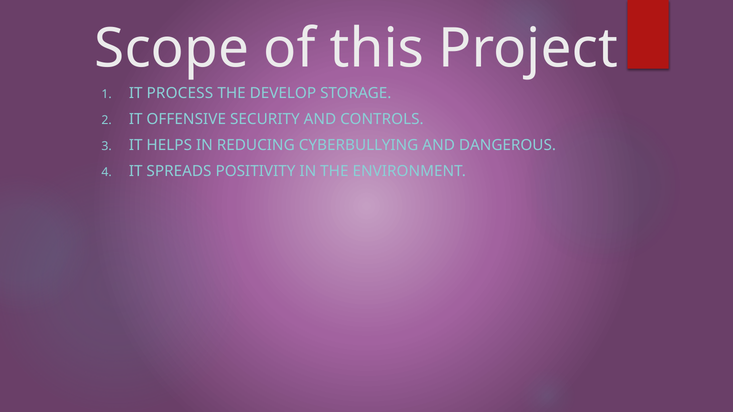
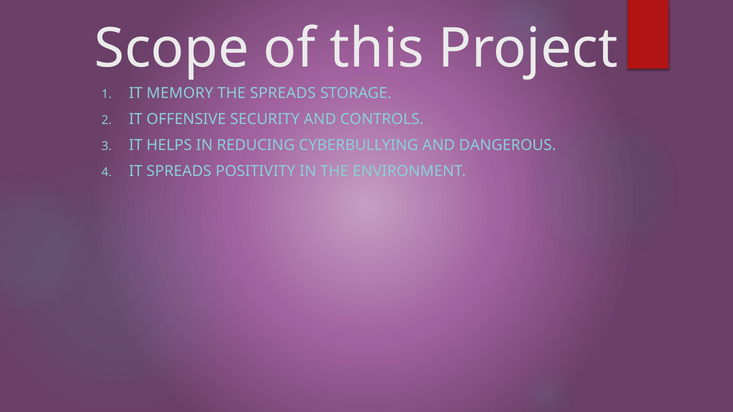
PROCESS: PROCESS -> MEMORY
THE DEVELOP: DEVELOP -> SPREADS
